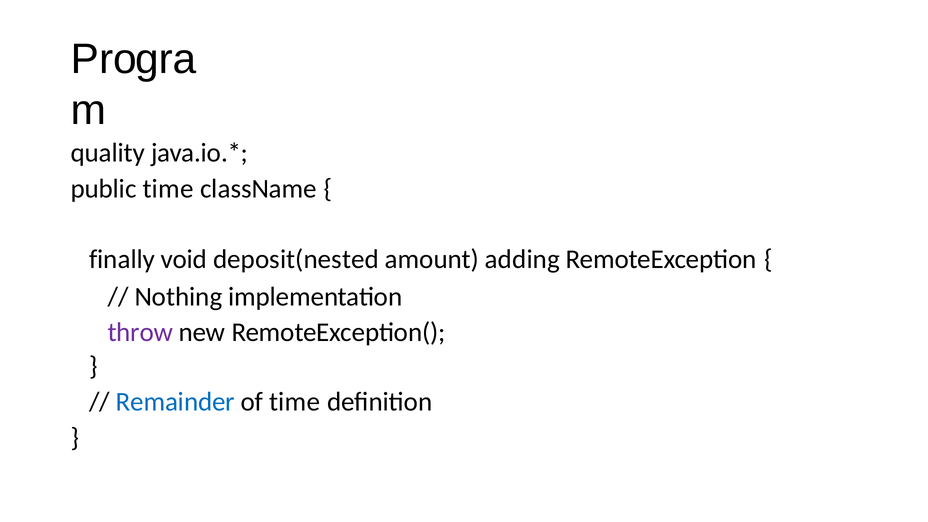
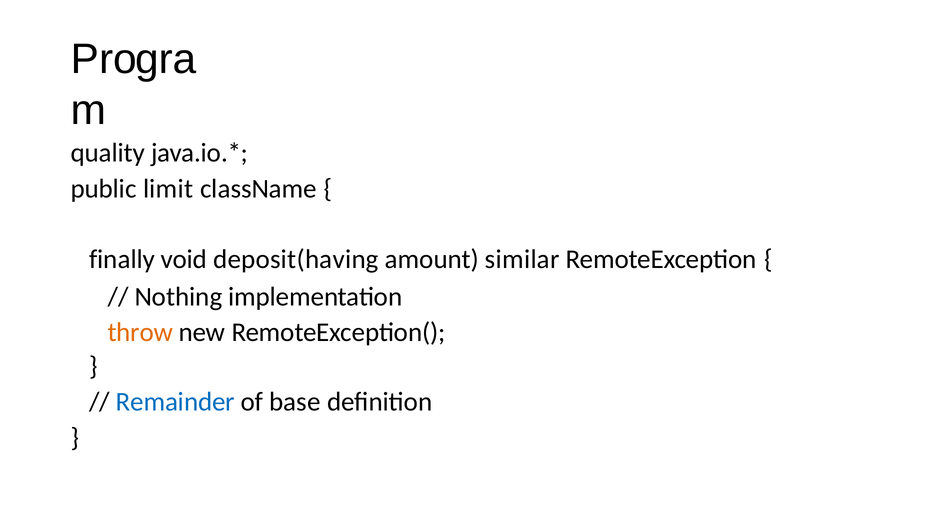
public time: time -> limit
deposit(nested: deposit(nested -> deposit(having
adding: adding -> similar
throw colour: purple -> orange
of time: time -> base
